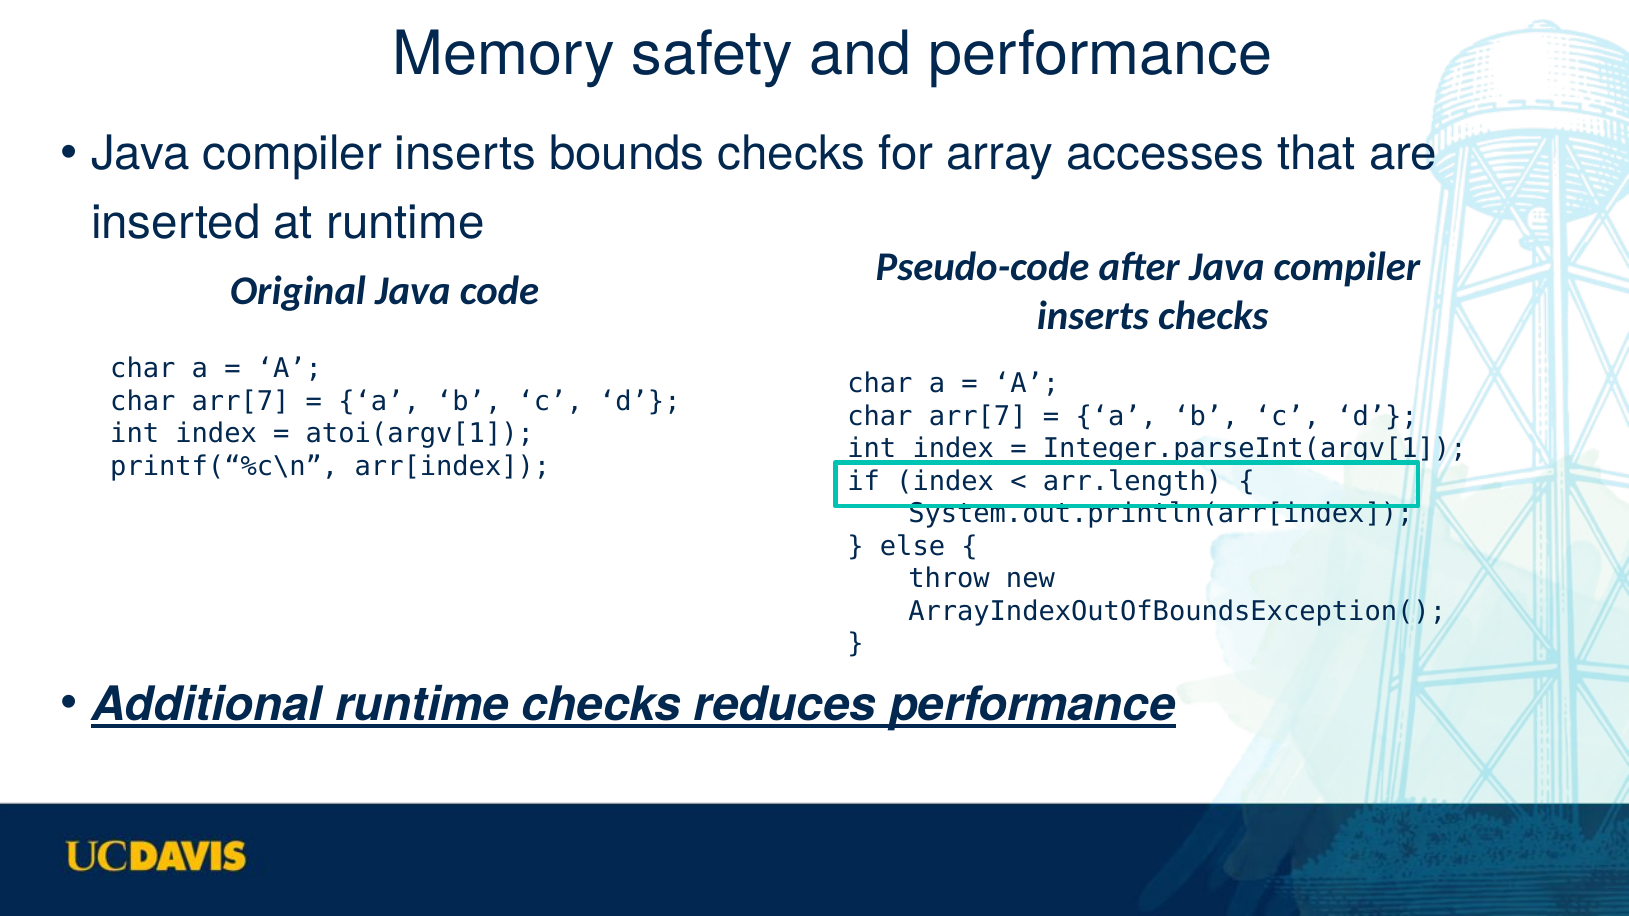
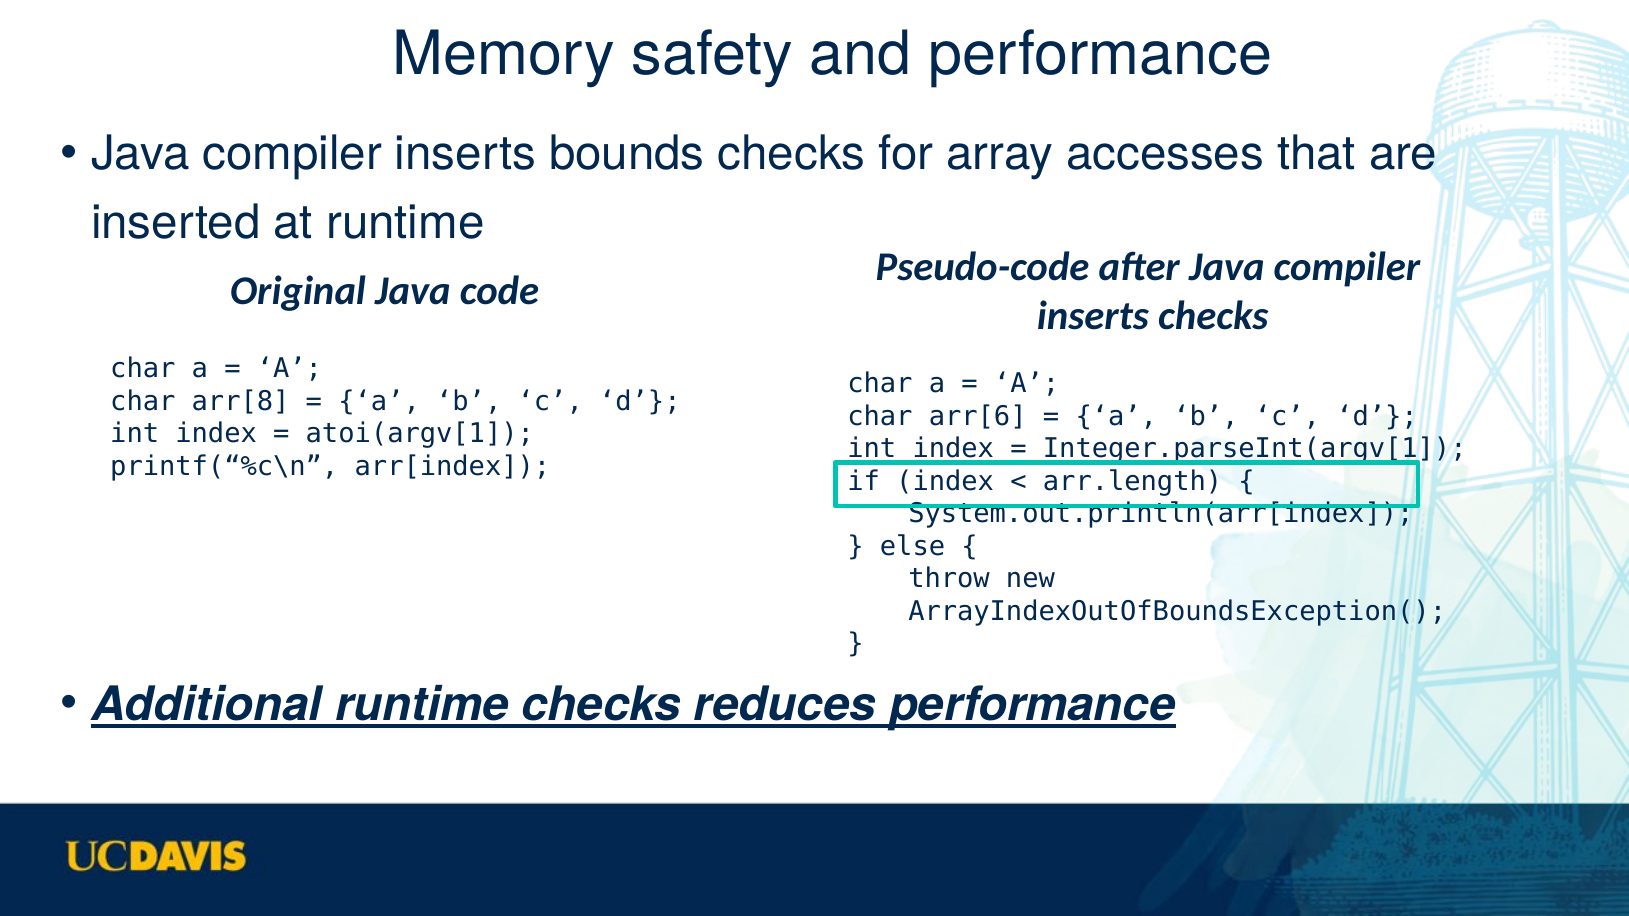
arr[7 at (241, 401): arr[7 -> arr[8
arr[7 at (978, 416): arr[7 -> arr[6
